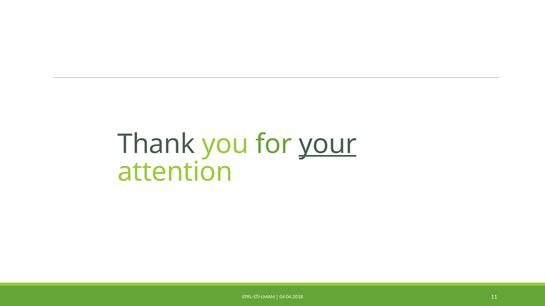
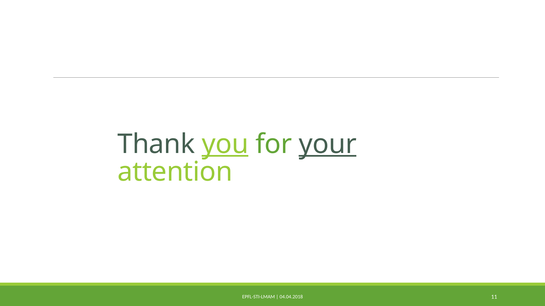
you underline: none -> present
